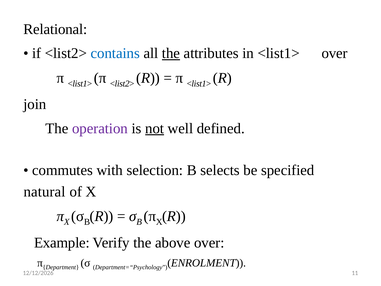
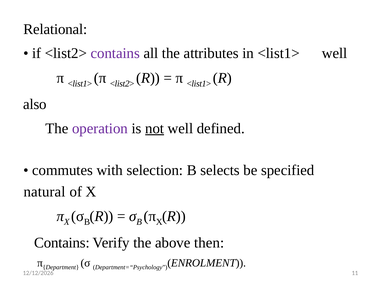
contains at (115, 53) colour: blue -> purple
the at (171, 53) underline: present -> none
<list1> over: over -> well
join: join -> also
Example at (62, 242): Example -> Contains
above over: over -> then
